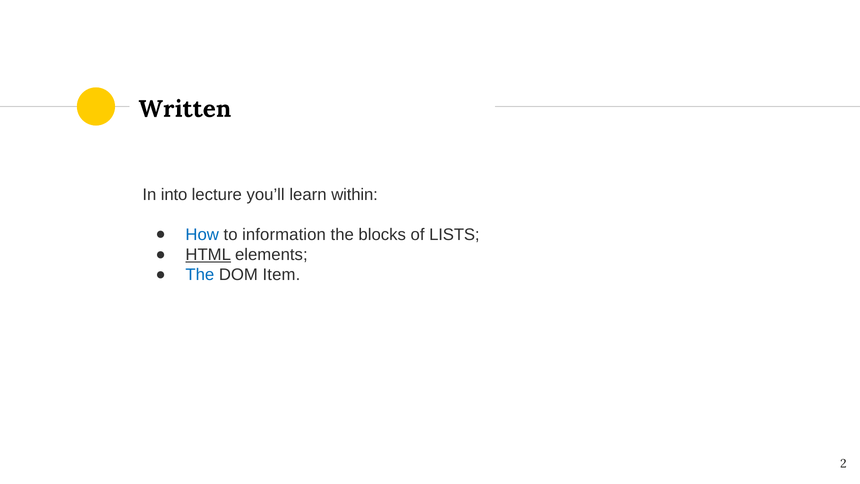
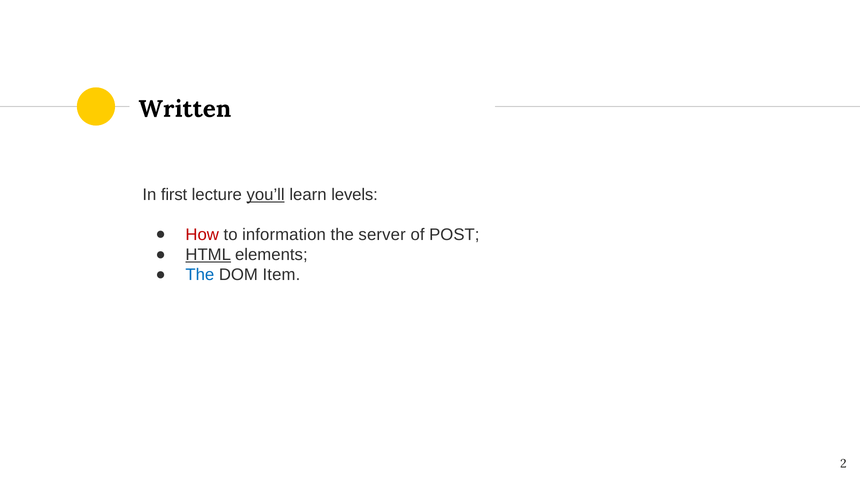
into: into -> first
you’ll underline: none -> present
within: within -> levels
How colour: blue -> red
blocks: blocks -> server
LISTS: LISTS -> POST
